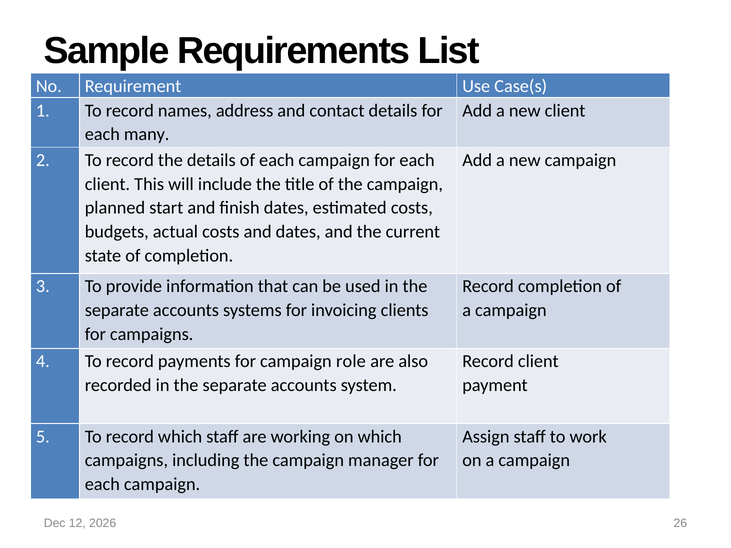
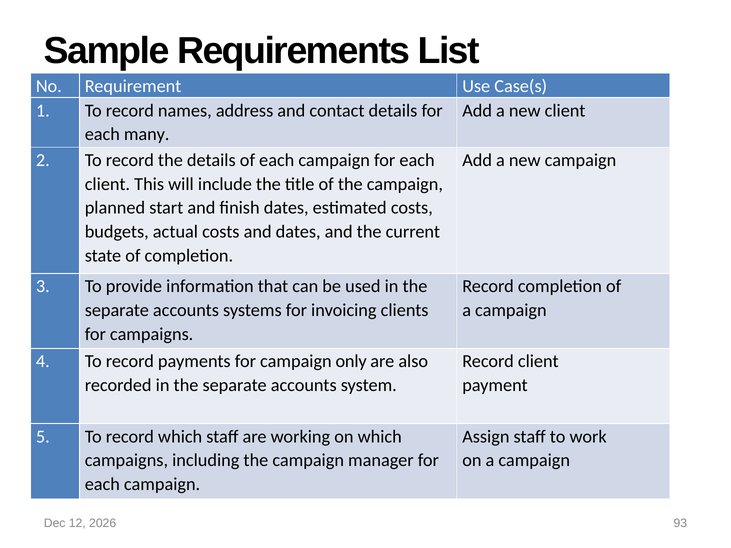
role: role -> only
26: 26 -> 93
